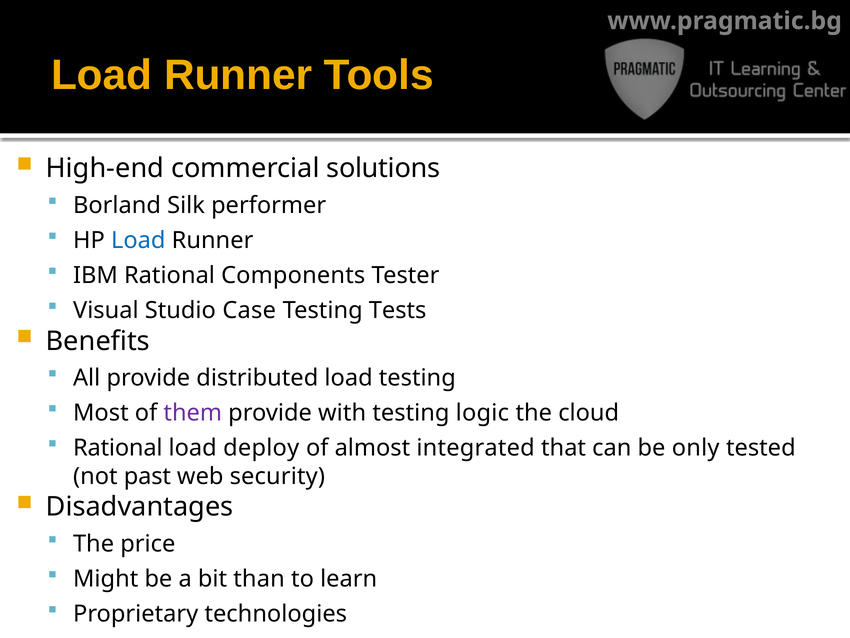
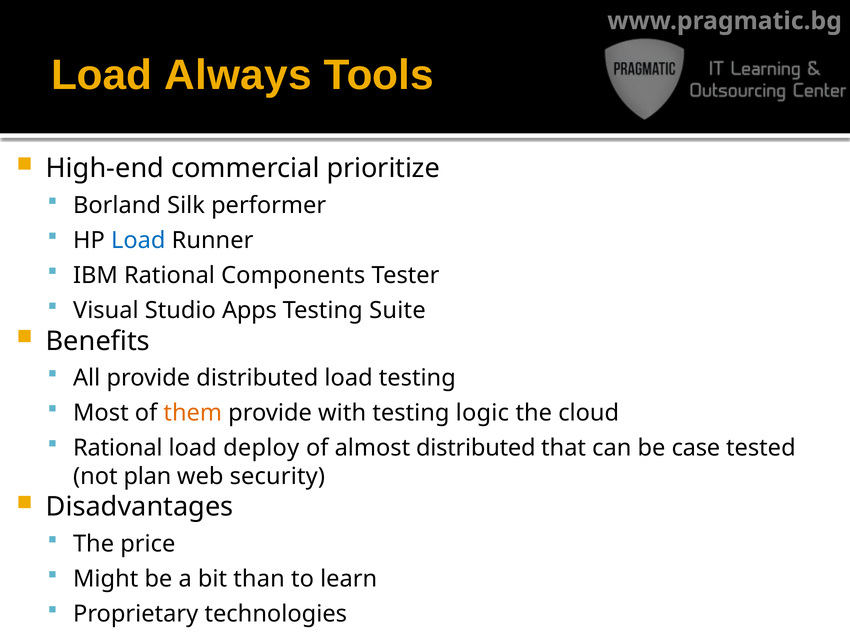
Runner at (238, 75): Runner -> Always
solutions: solutions -> prioritize
Case: Case -> Apps
Tests: Tests -> Suite
them colour: purple -> orange
almost integrated: integrated -> distributed
only: only -> case
past: past -> plan
